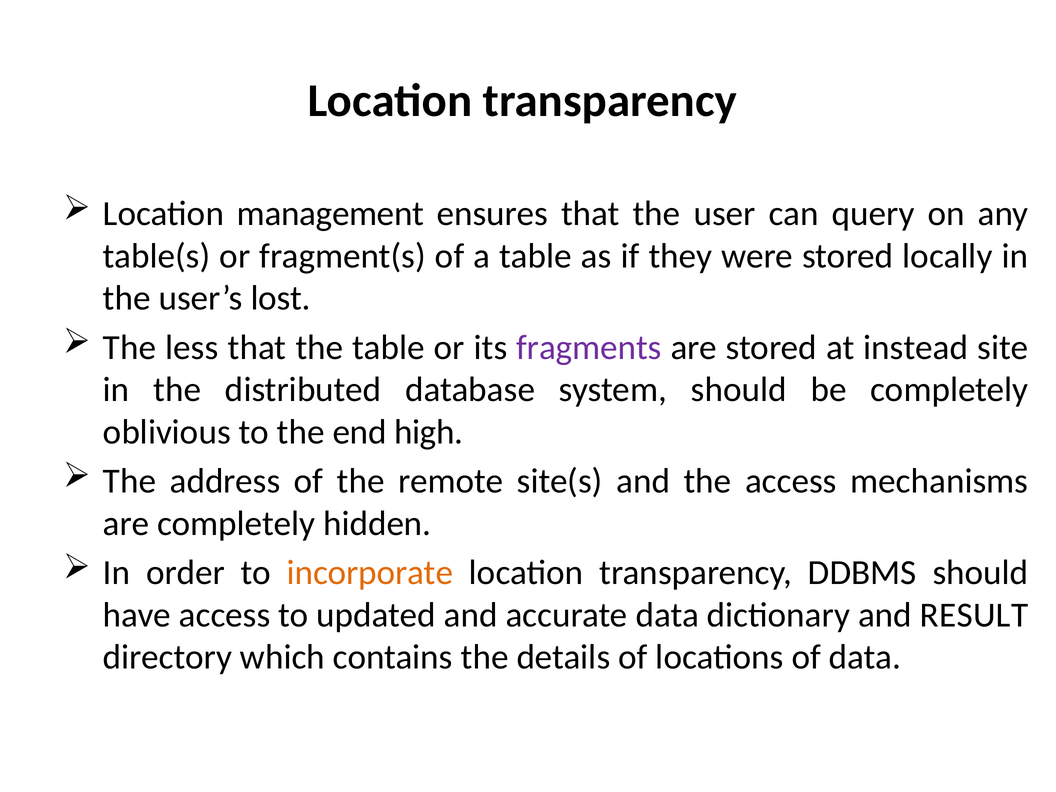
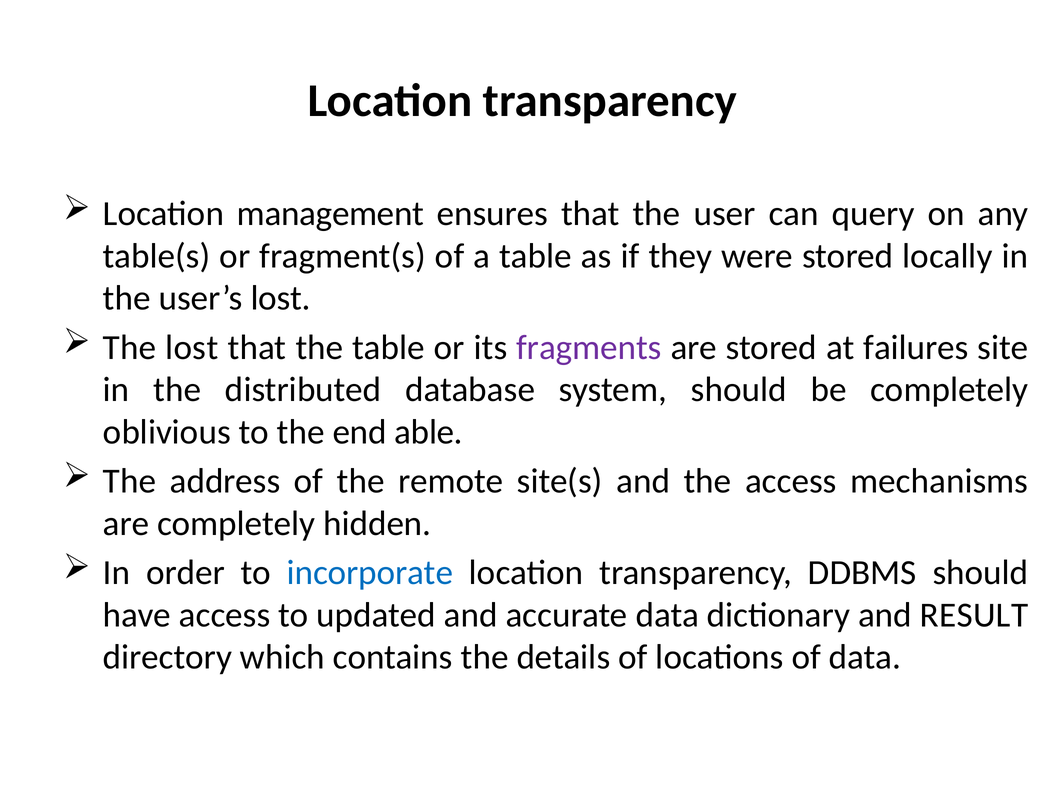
The less: less -> lost
instead: instead -> failures
high: high -> able
incorporate colour: orange -> blue
